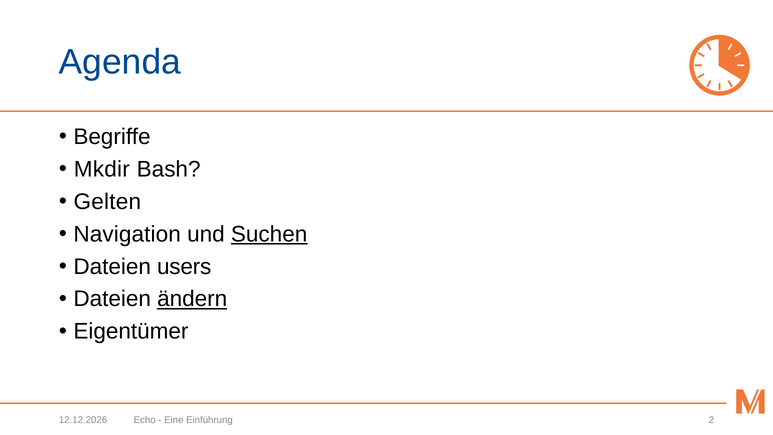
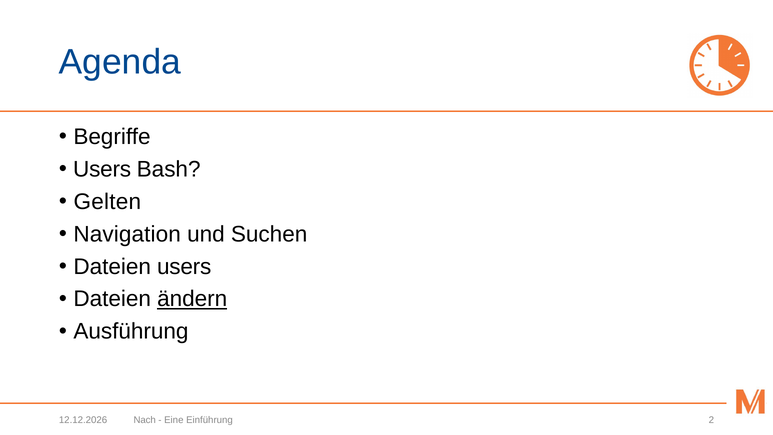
Mkdir at (102, 169): Mkdir -> Users
Suchen underline: present -> none
Eigentümer: Eigentümer -> Ausführung
Echo: Echo -> Nach
